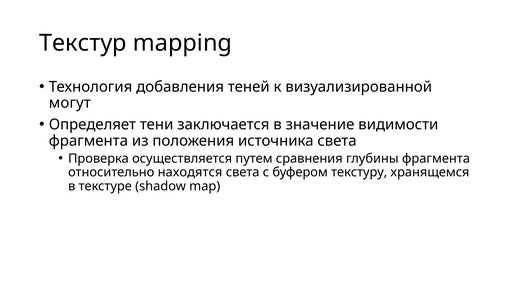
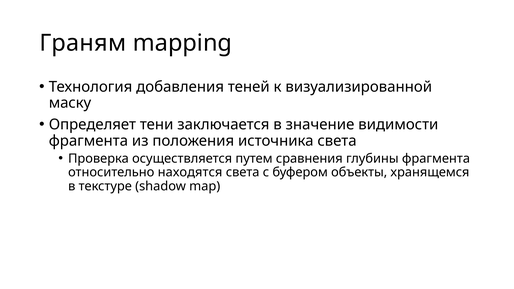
Текстур: Текстур -> Граням
могут: могут -> маску
текстуру: текстуру -> объекты
